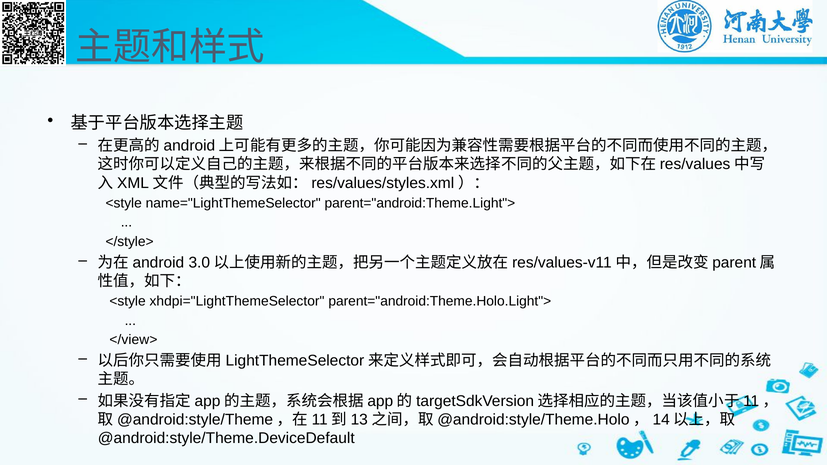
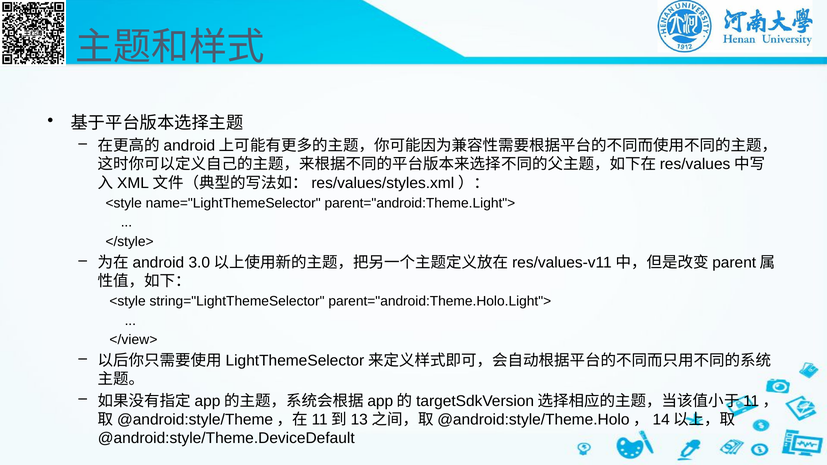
xhdpi="LightThemeSelector: xhdpi="LightThemeSelector -> string="LightThemeSelector
